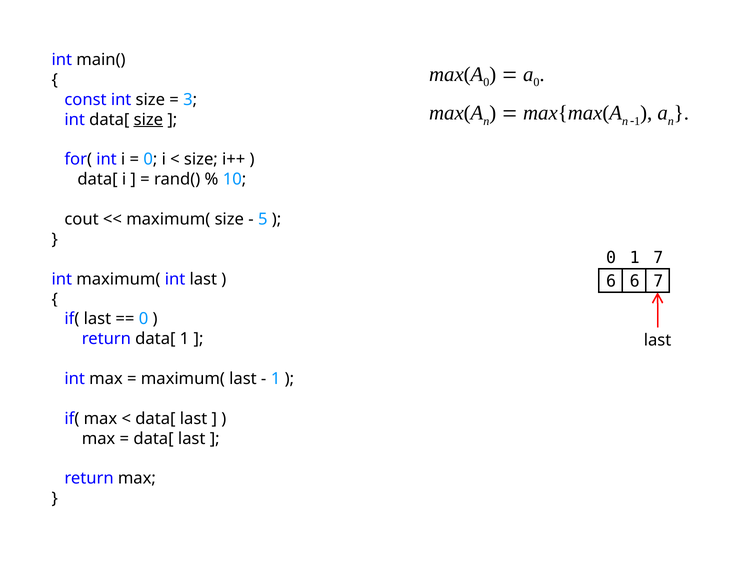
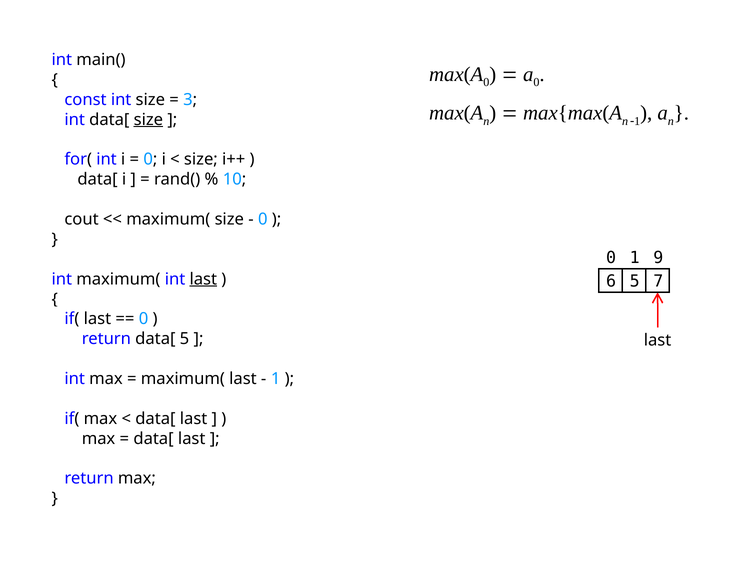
5 at (263, 220): 5 -> 0
1 7: 7 -> 9
6 6: 6 -> 5
last at (203, 279) underline: none -> present
data[ 1: 1 -> 5
